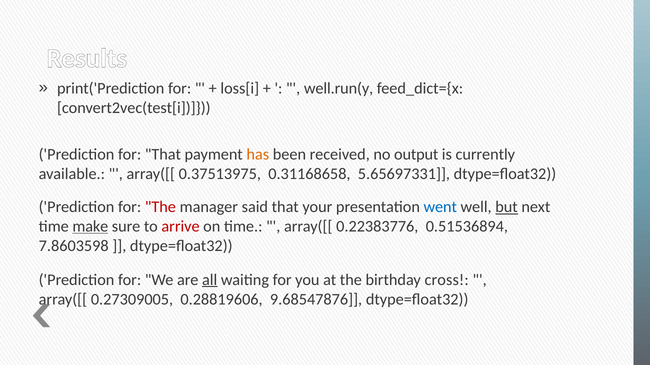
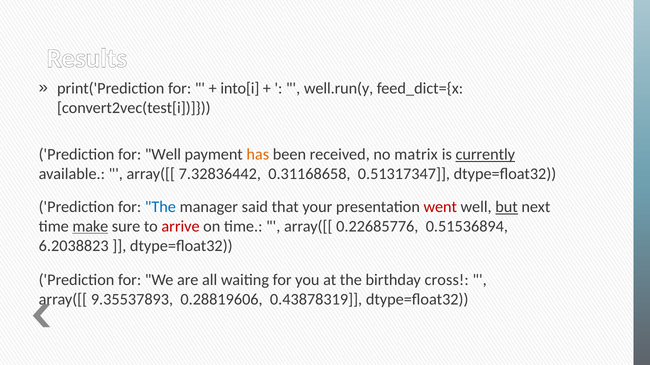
loss[i: loss[i -> into[i
for That: That -> Well
output: output -> matrix
currently underline: none -> present
0.37513975: 0.37513975 -> 7.32836442
5.65697331: 5.65697331 -> 0.51317347
The at (160, 207) colour: red -> blue
went colour: blue -> red
0.22383776: 0.22383776 -> 0.22685776
7.8603598: 7.8603598 -> 6.2038823
all underline: present -> none
0.27309005: 0.27309005 -> 9.35537893
9.68547876: 9.68547876 -> 0.43878319
